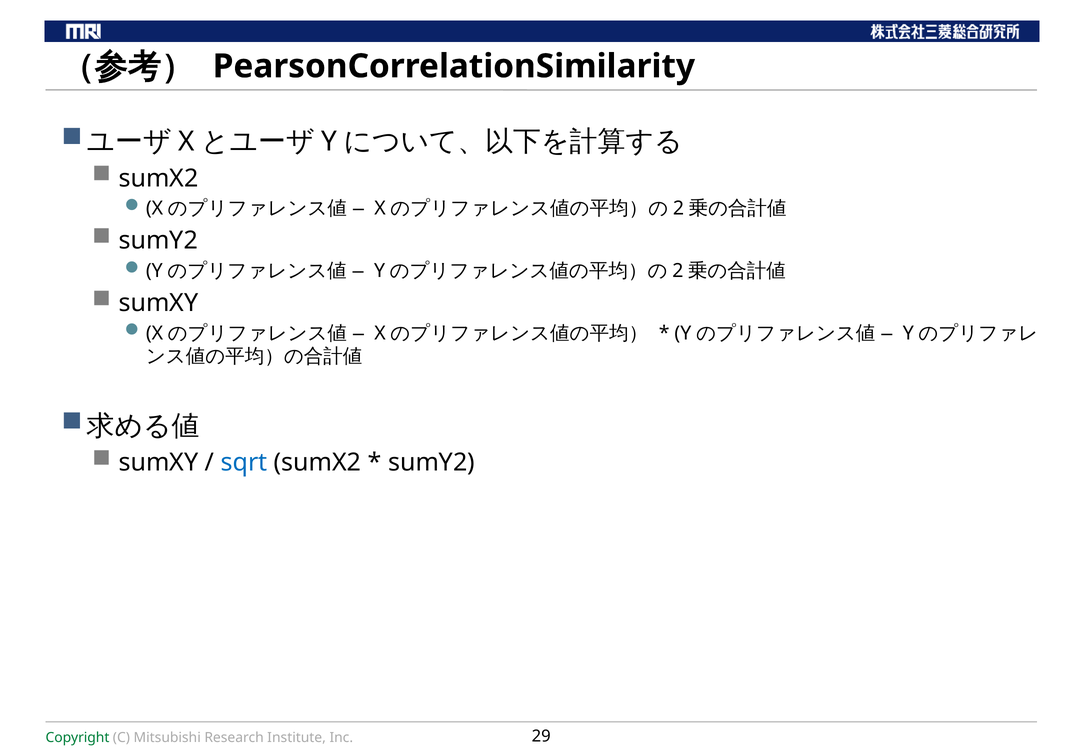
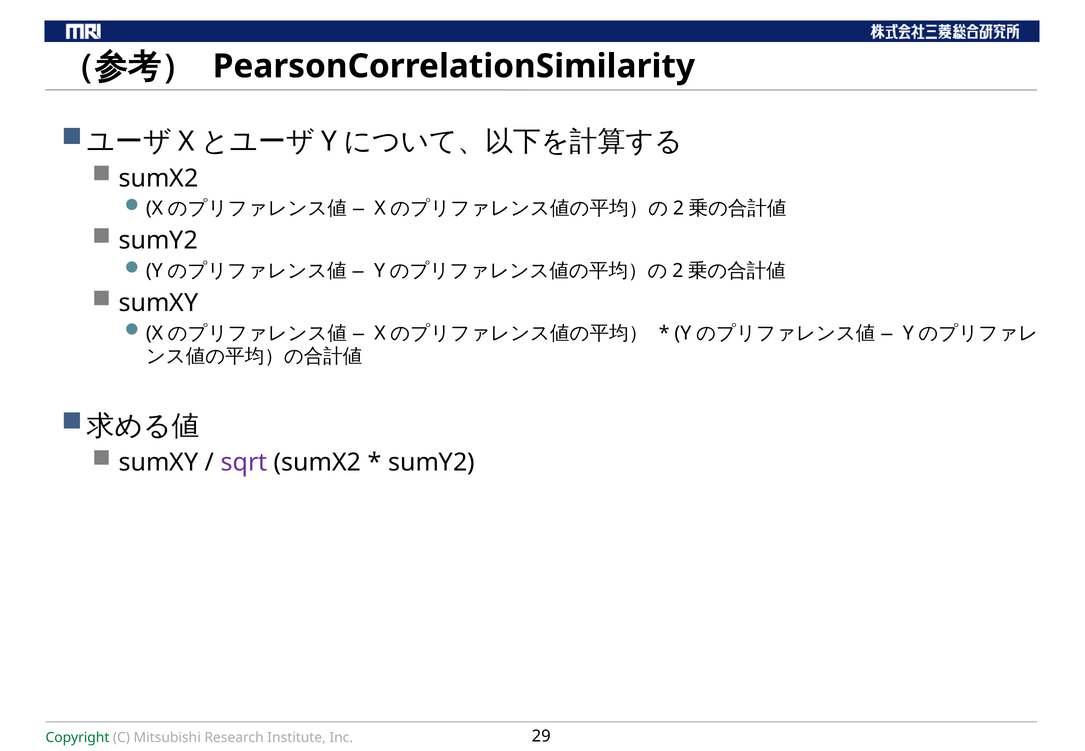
sqrt colour: blue -> purple
